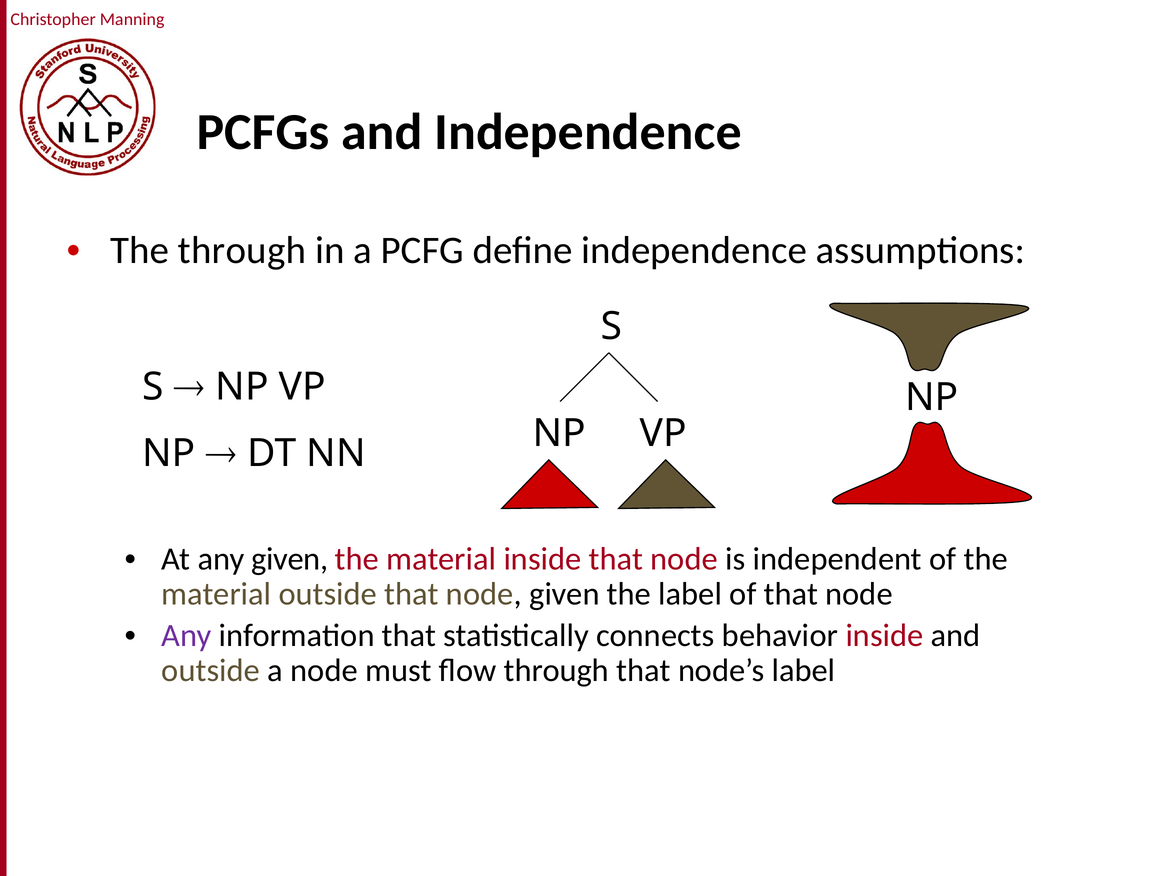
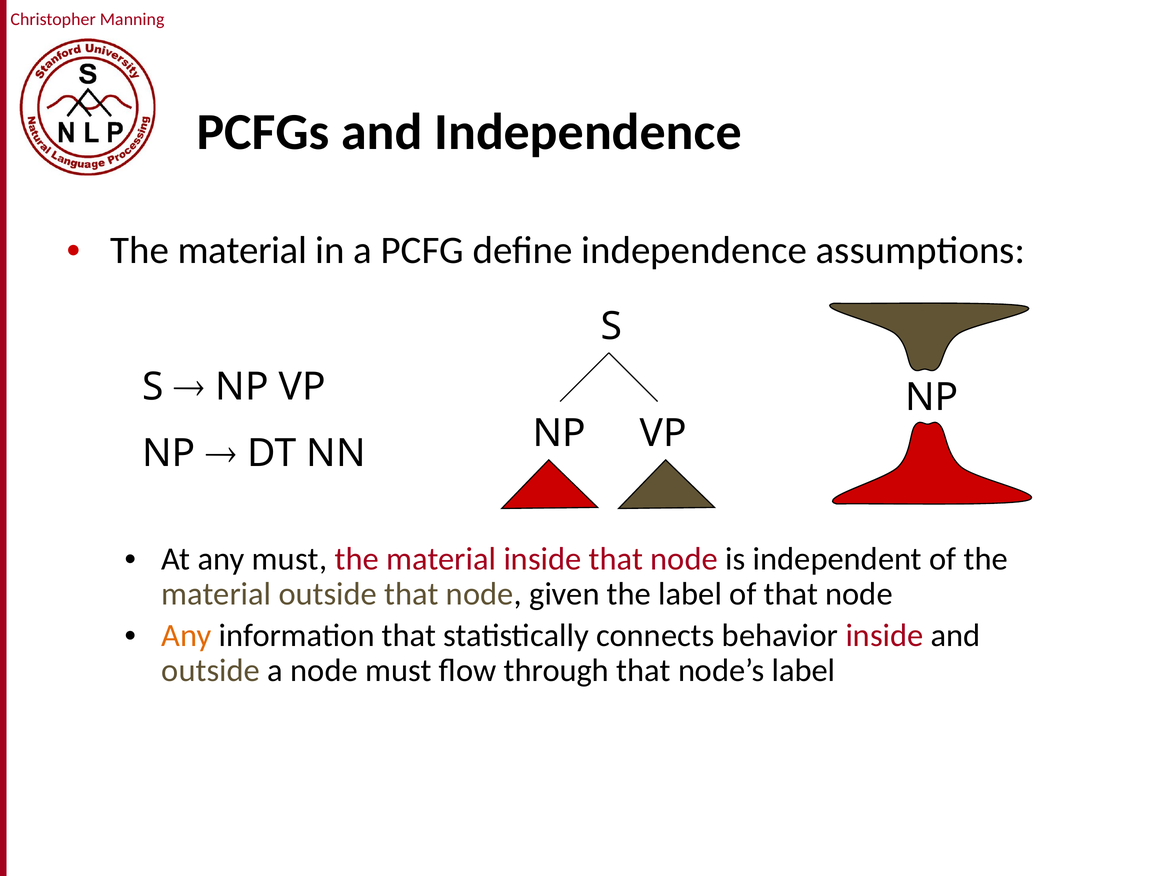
through at (242, 251): through -> material
any given: given -> must
Any at (187, 636) colour: purple -> orange
